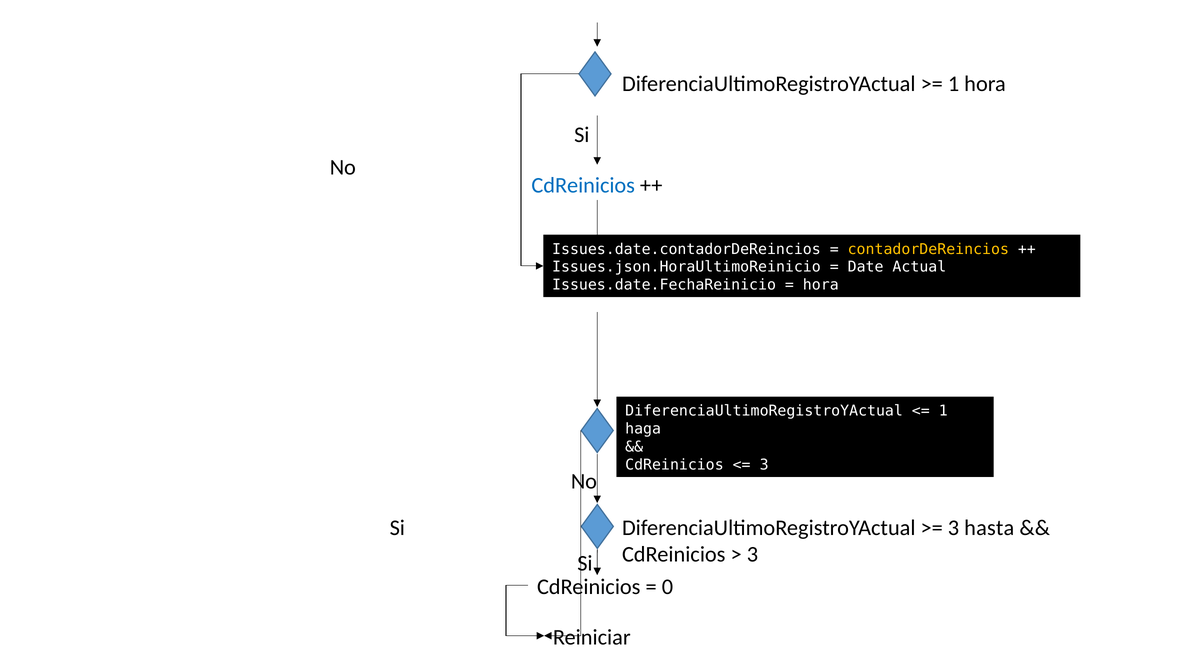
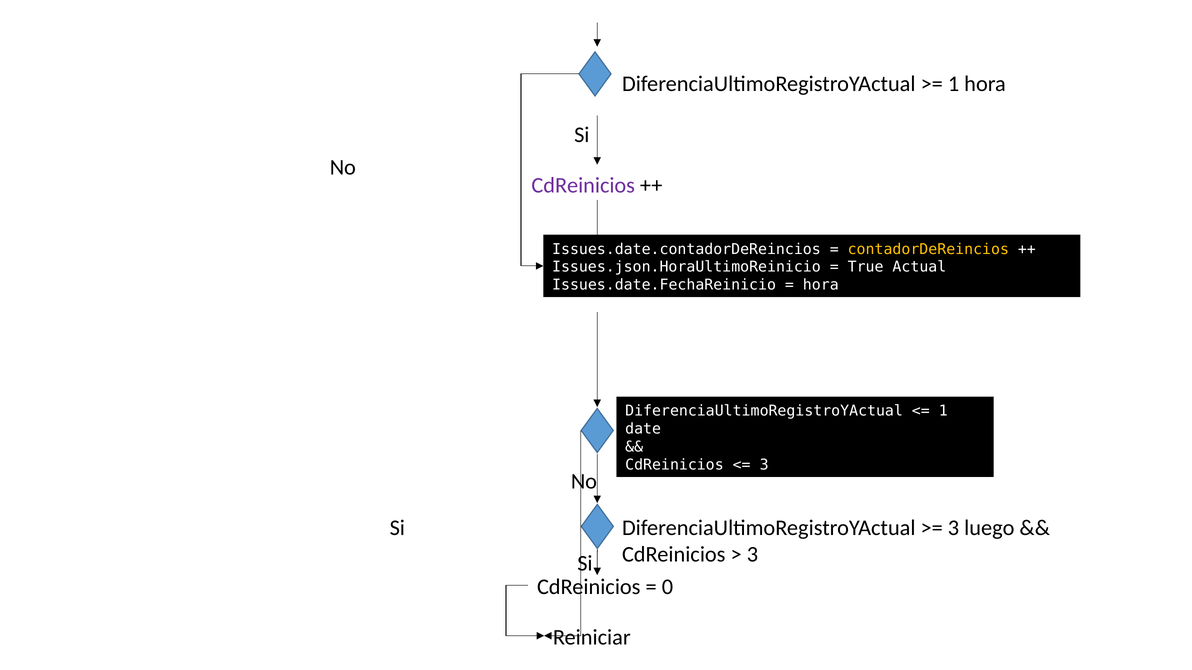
CdReinicios at (583, 186) colour: blue -> purple
Date: Date -> True
haga: haga -> date
hasta: hasta -> luego
